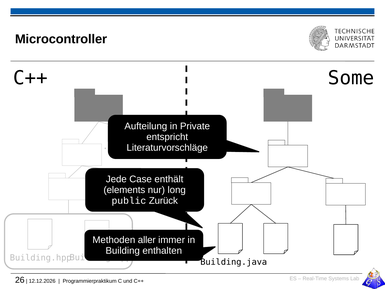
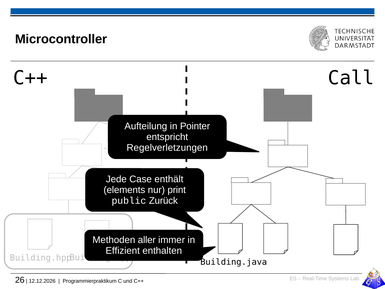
Some: Some -> Call
Private: Private -> Pointer
Literaturvorschläge: Literaturvorschläge -> Regelverletzungen
long: long -> print
Building: Building -> Effizient
